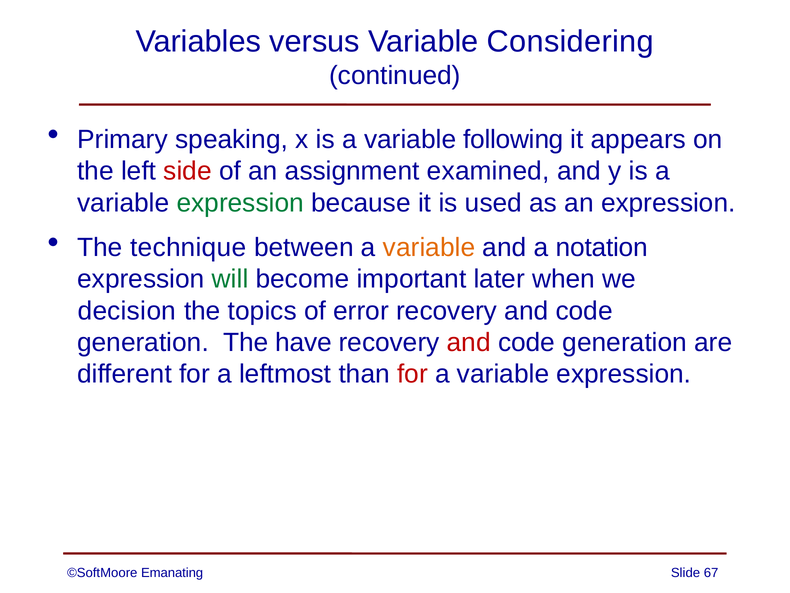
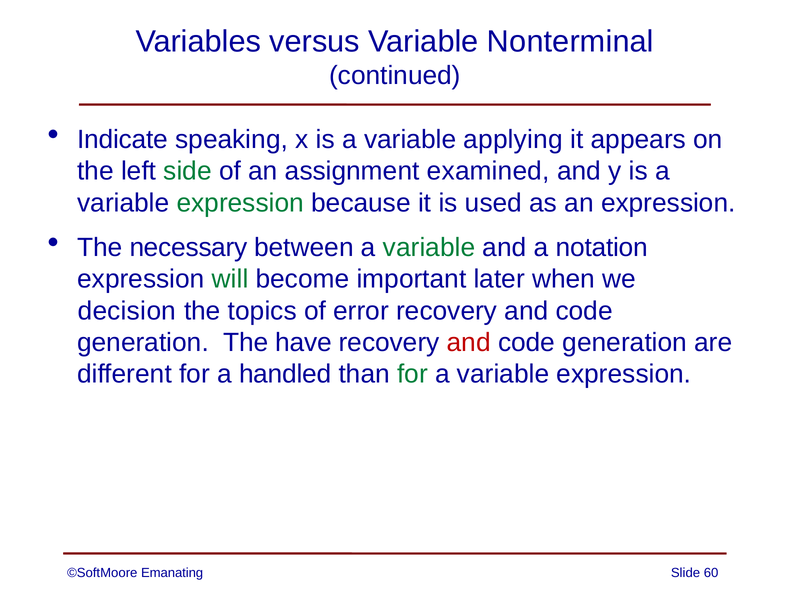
Considering: Considering -> Nonterminal
Primary: Primary -> Indicate
following: following -> applying
side colour: red -> green
technique: technique -> necessary
variable at (429, 247) colour: orange -> green
leftmost: leftmost -> handled
for at (412, 374) colour: red -> green
67: 67 -> 60
